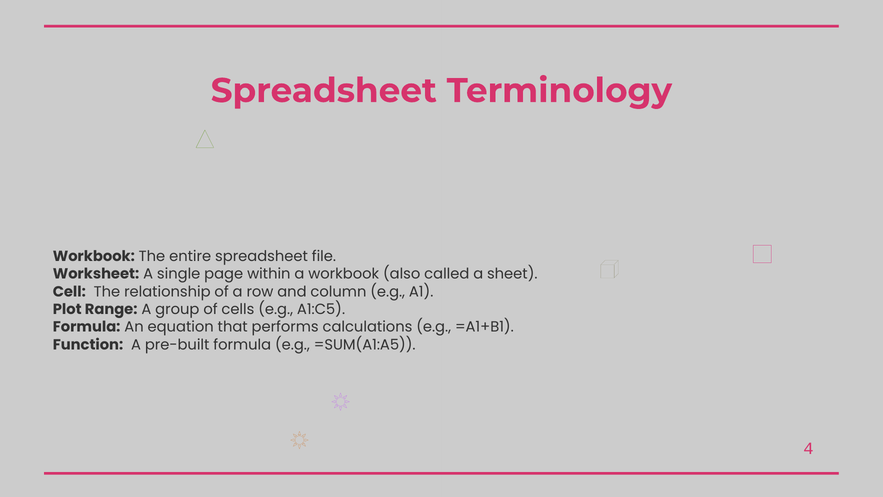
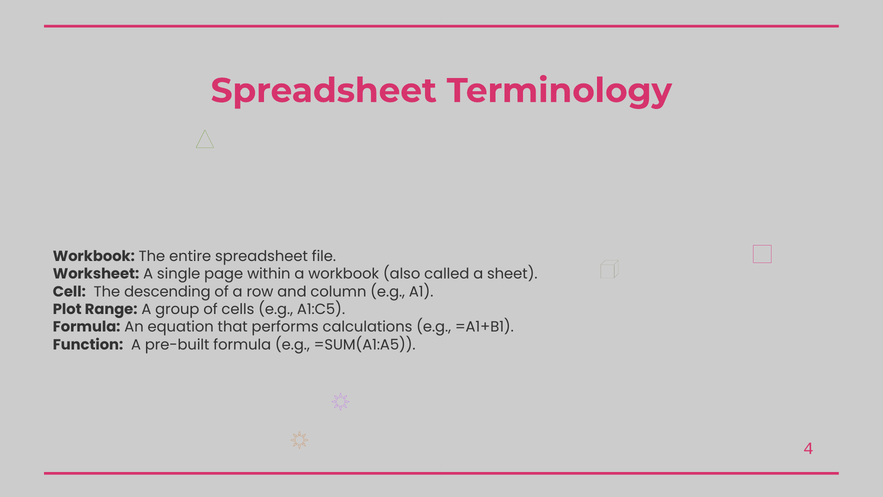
relationship: relationship -> descending
